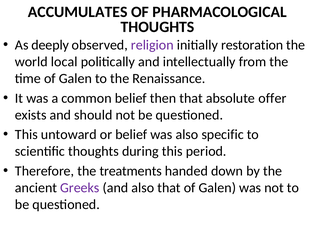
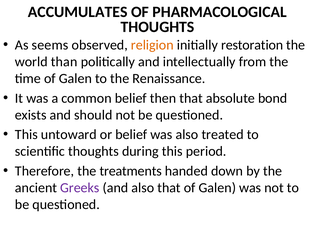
deeply: deeply -> seems
religion colour: purple -> orange
local: local -> than
offer: offer -> bond
specific: specific -> treated
